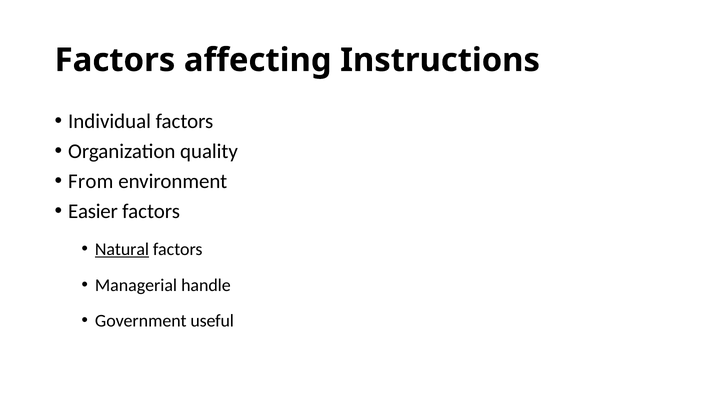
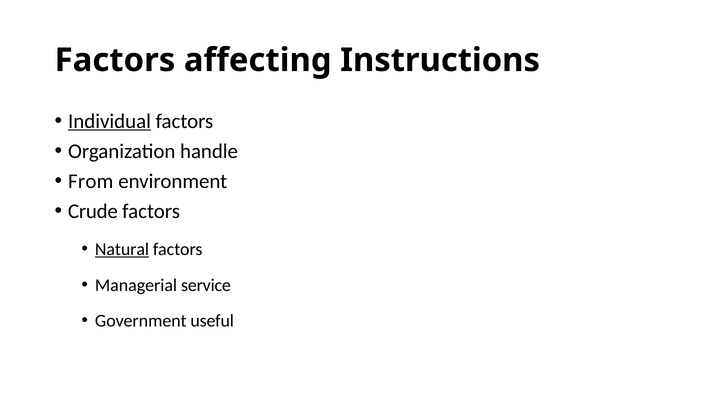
Individual underline: none -> present
quality: quality -> handle
Easier: Easier -> Crude
handle: handle -> service
